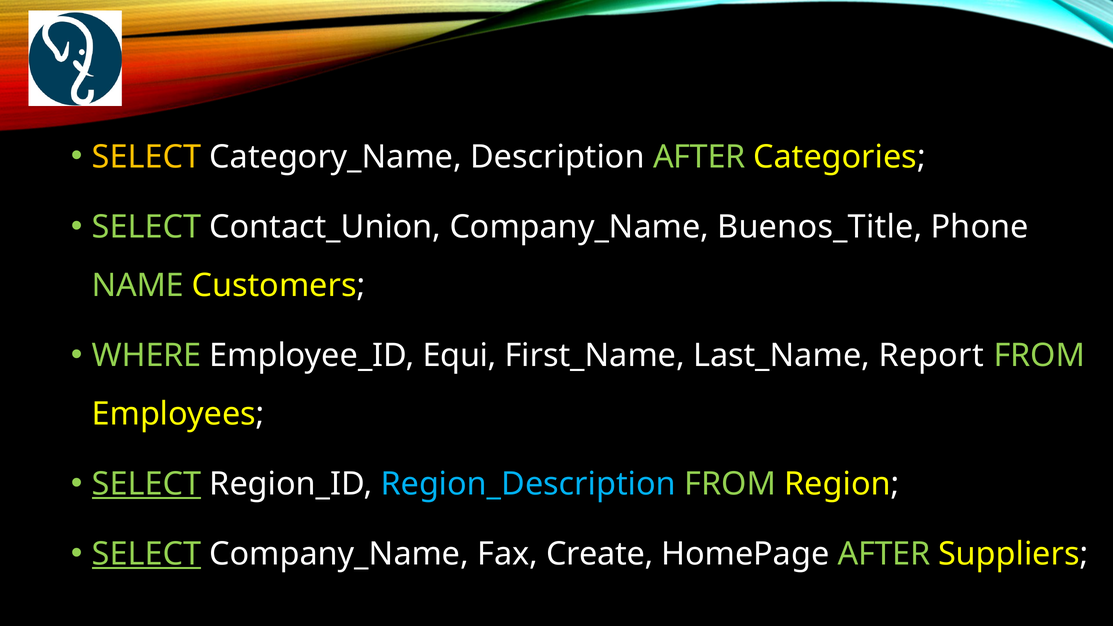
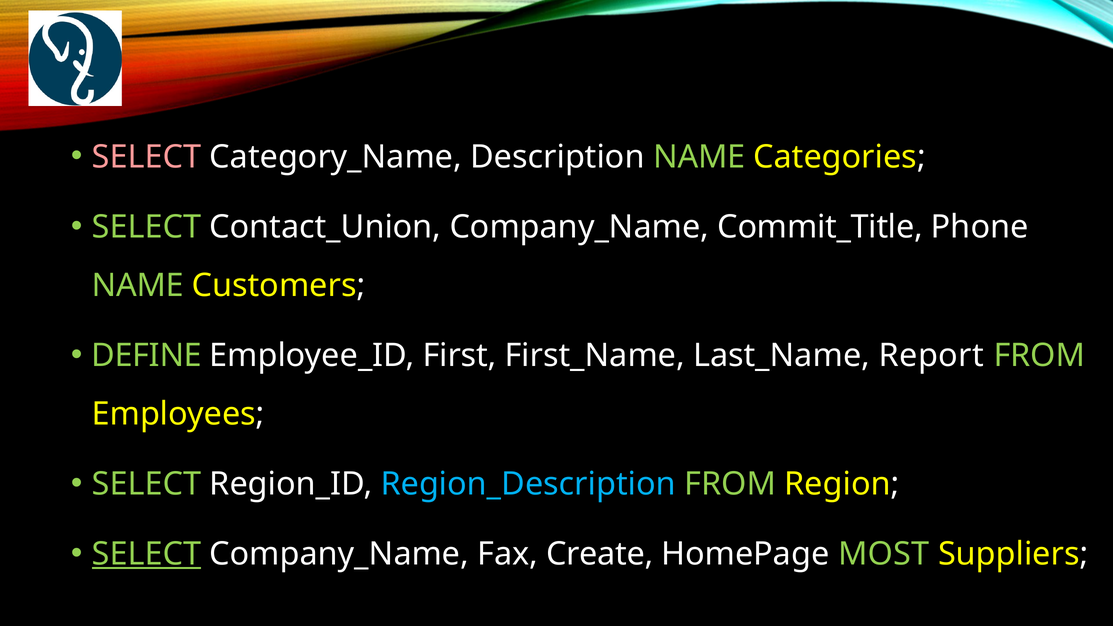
SELECT at (146, 157) colour: yellow -> pink
Description AFTER: AFTER -> NAME
Buenos_Title: Buenos_Title -> Commit_Title
WHERE: WHERE -> DEFINE
Equi: Equi -> First
SELECT at (146, 484) underline: present -> none
HomePage AFTER: AFTER -> MOST
